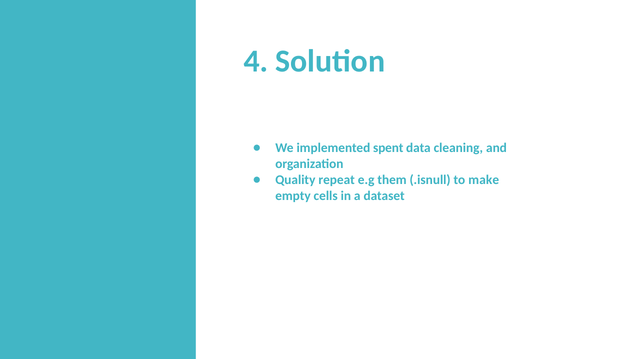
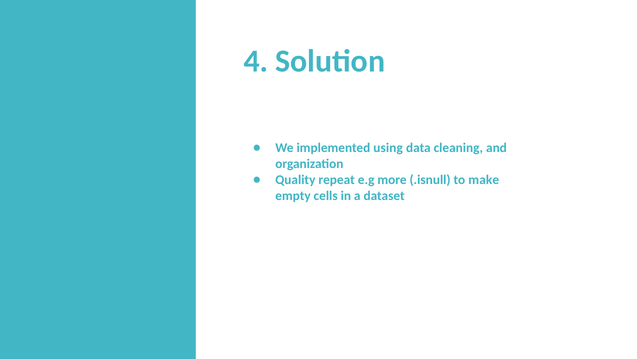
spent: spent -> using
them: them -> more
